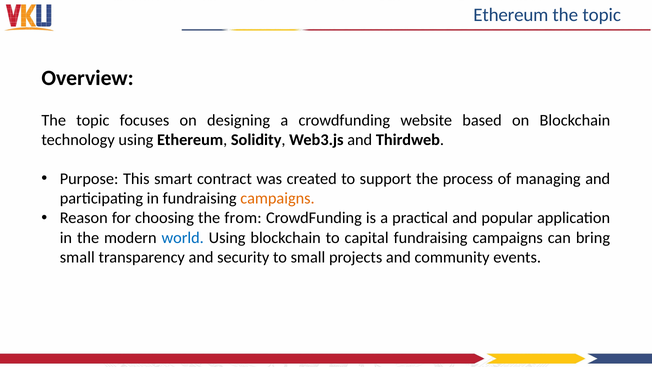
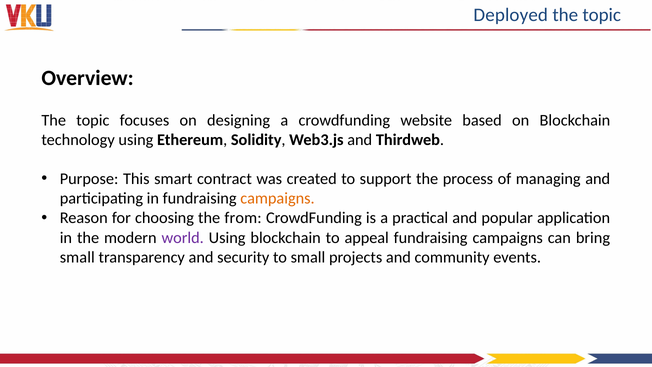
Ethereum at (511, 15): Ethereum -> Deployed
world colour: blue -> purple
capital: capital -> appeal
